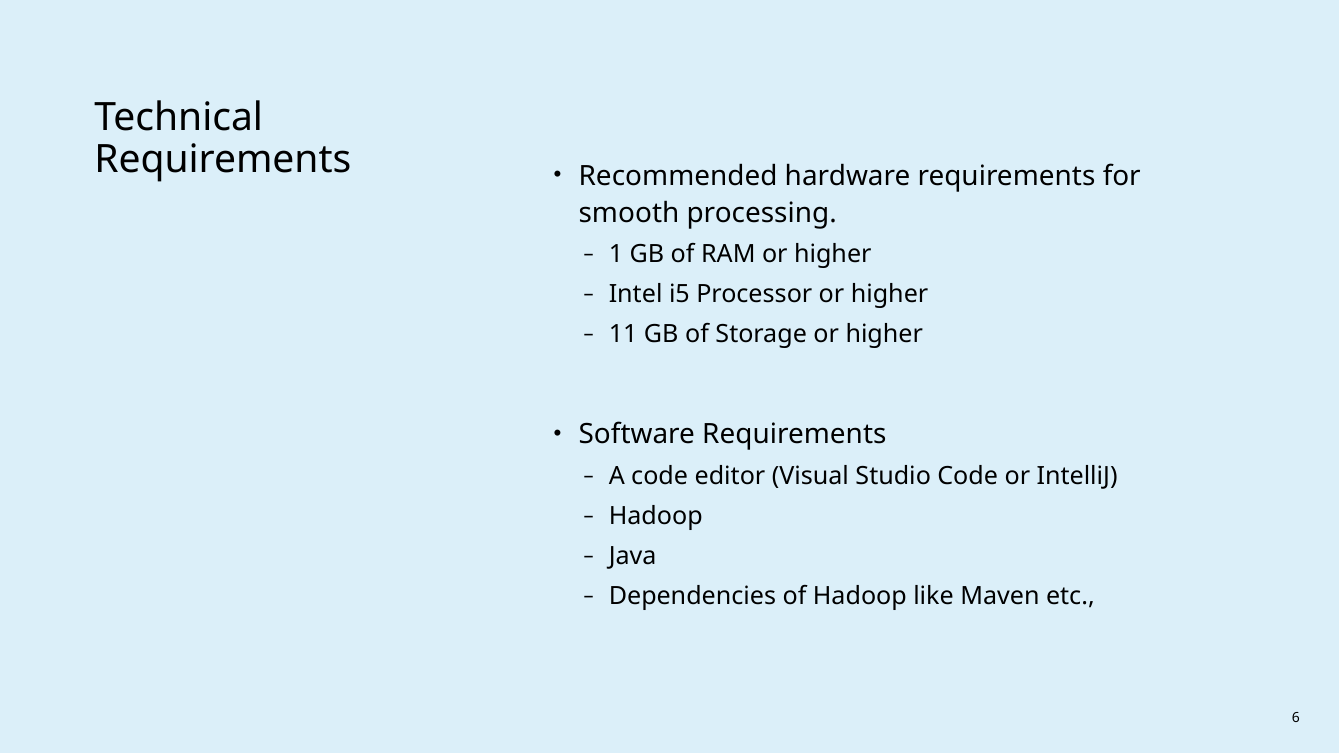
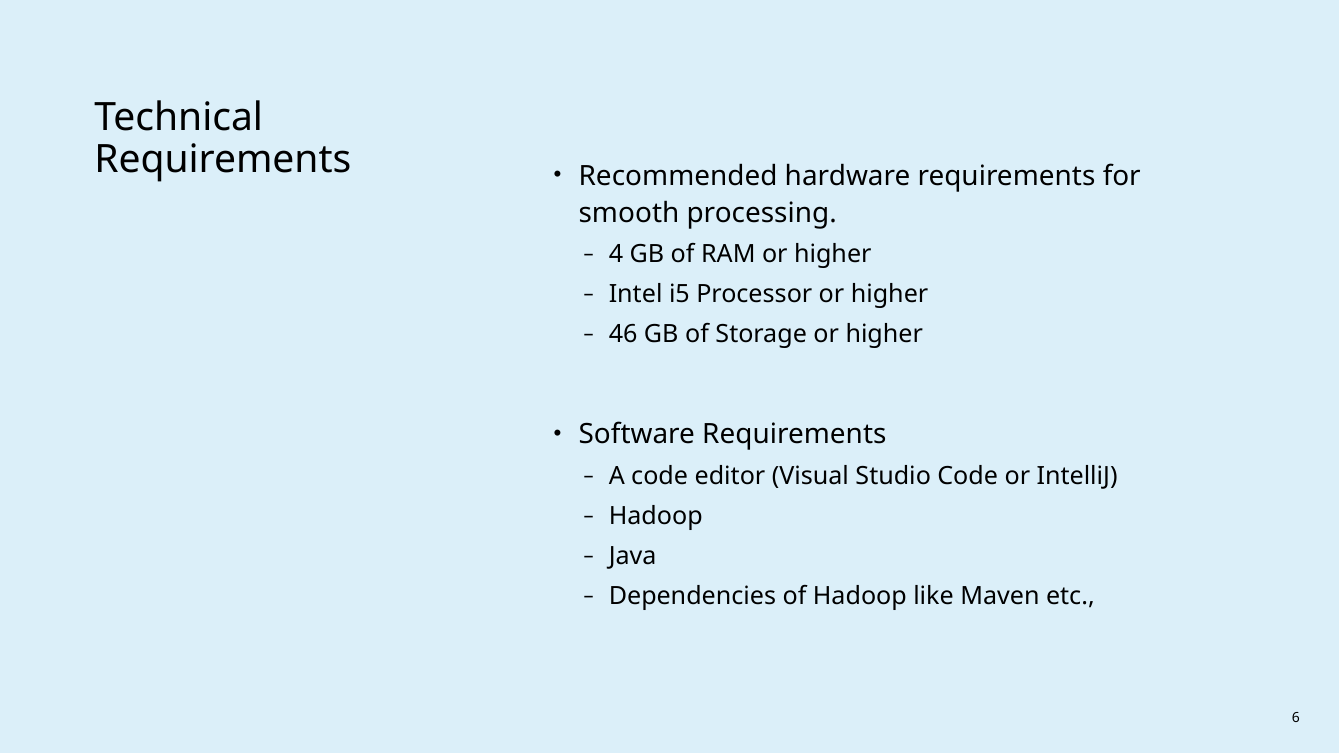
1: 1 -> 4
11: 11 -> 46
